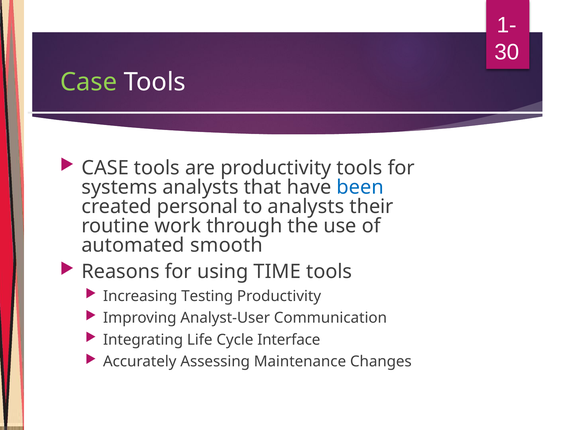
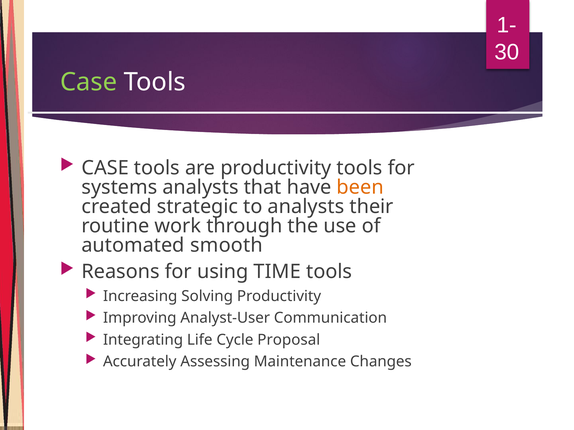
been colour: blue -> orange
personal: personal -> strategic
Testing: Testing -> Solving
Interface: Interface -> Proposal
